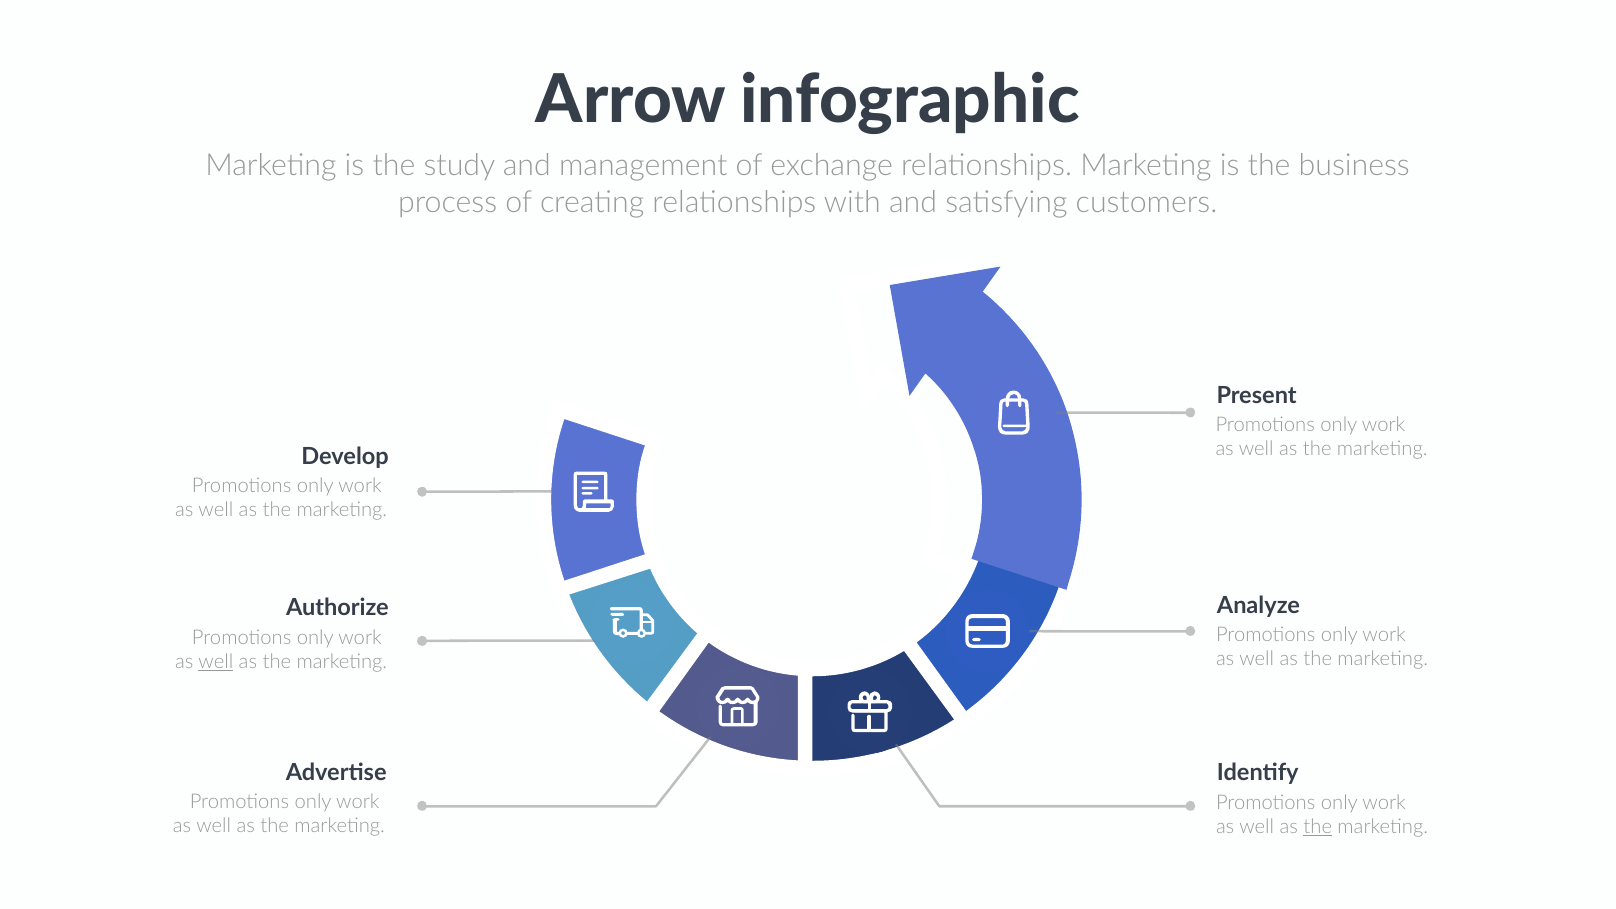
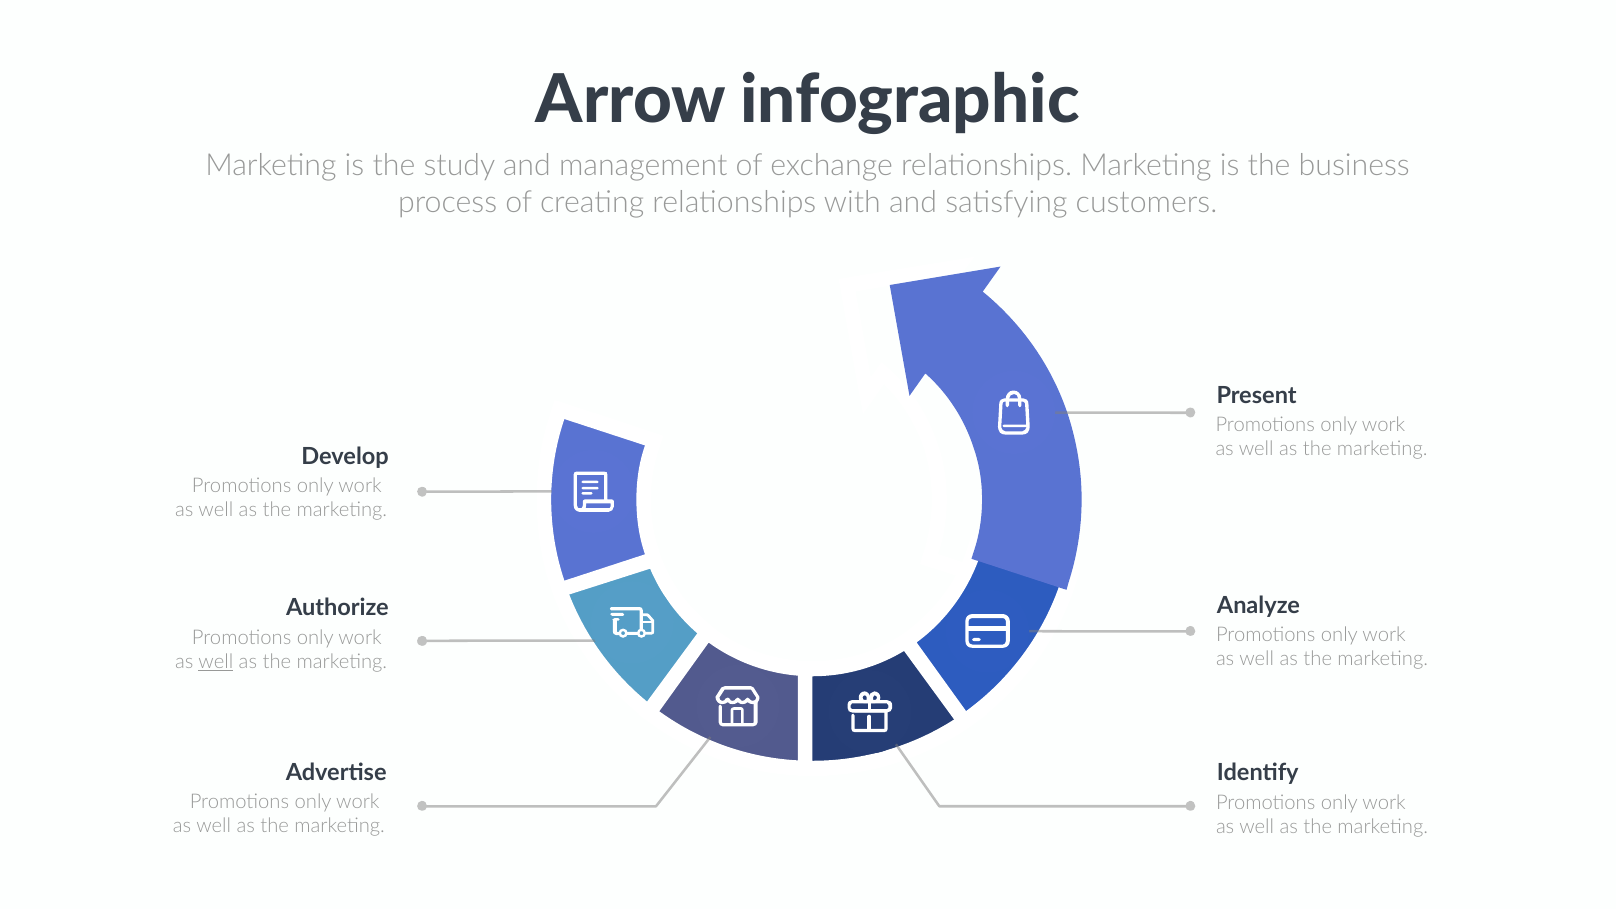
the at (1318, 827) underline: present -> none
